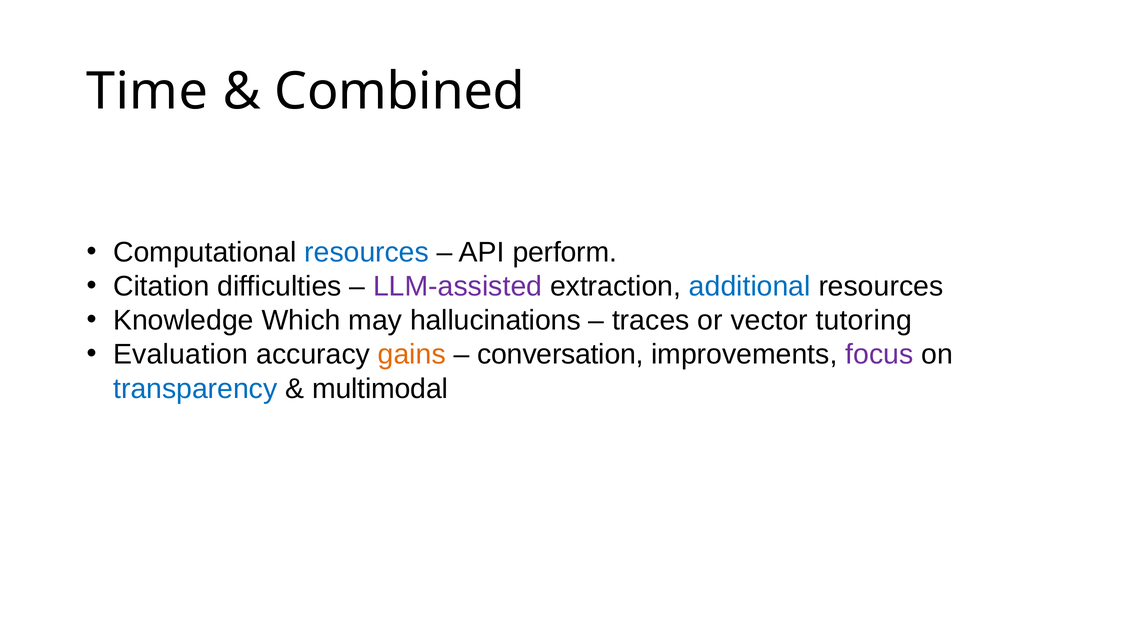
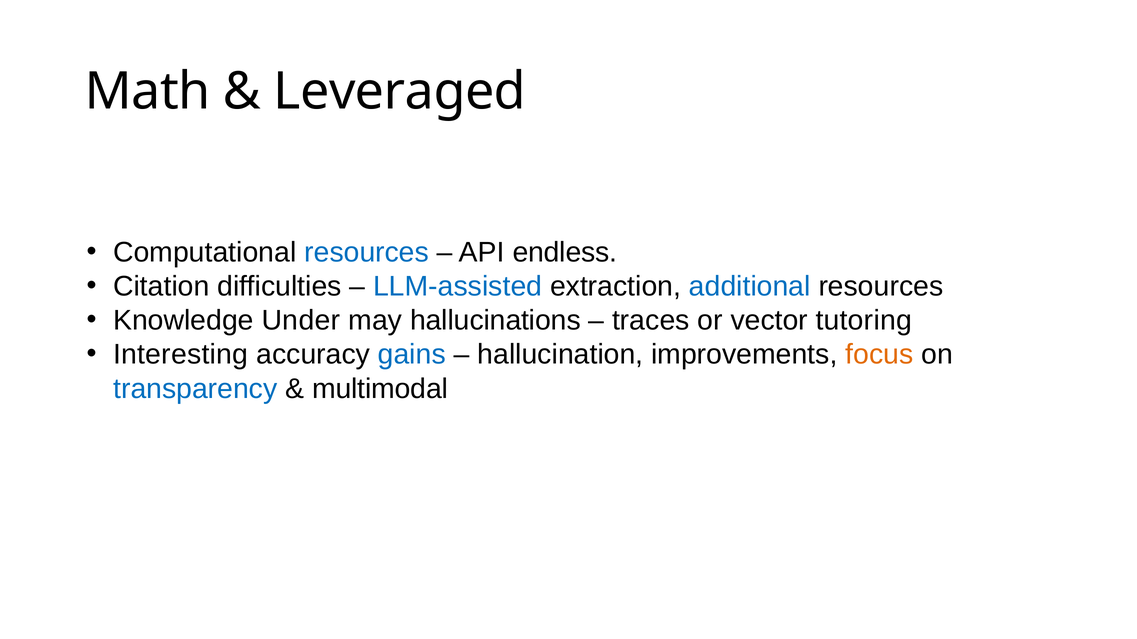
Time: Time -> Math
Combined: Combined -> Leveraged
perform: perform -> endless
LLM-assisted colour: purple -> blue
Which: Which -> Under
Evaluation: Evaluation -> Interesting
gains colour: orange -> blue
conversation: conversation -> hallucination
focus colour: purple -> orange
